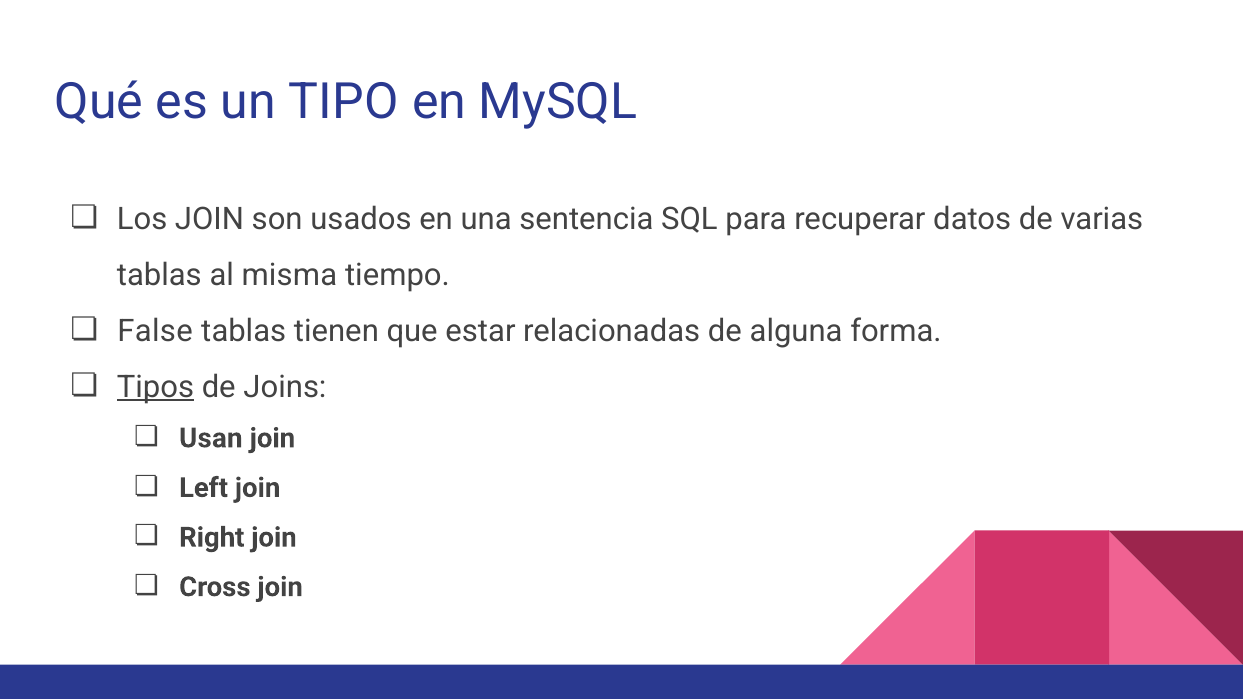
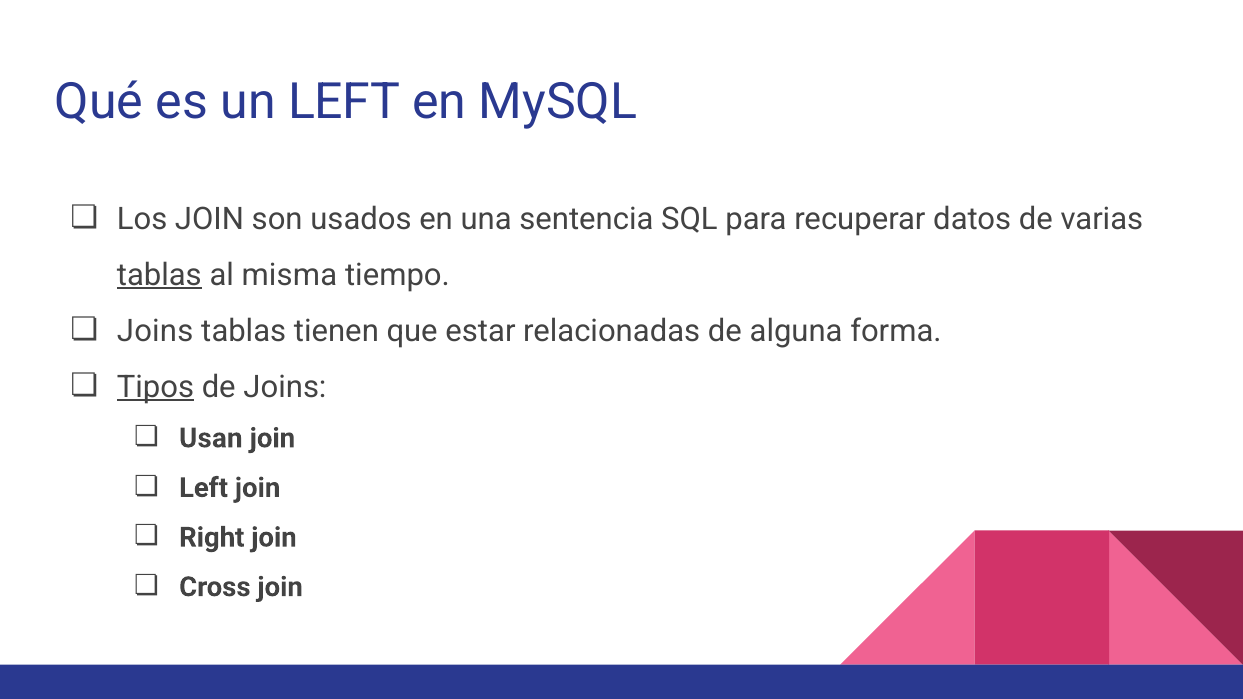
un TIPO: TIPO -> LEFT
tablas at (159, 275) underline: none -> present
False at (155, 331): False -> Joins
